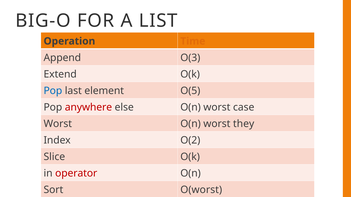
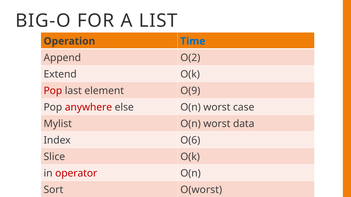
Time colour: orange -> blue
O(3: O(3 -> O(2
Pop at (53, 91) colour: blue -> red
O(5: O(5 -> O(9
Worst at (58, 124): Worst -> Mylist
they: they -> data
O(2: O(2 -> O(6
